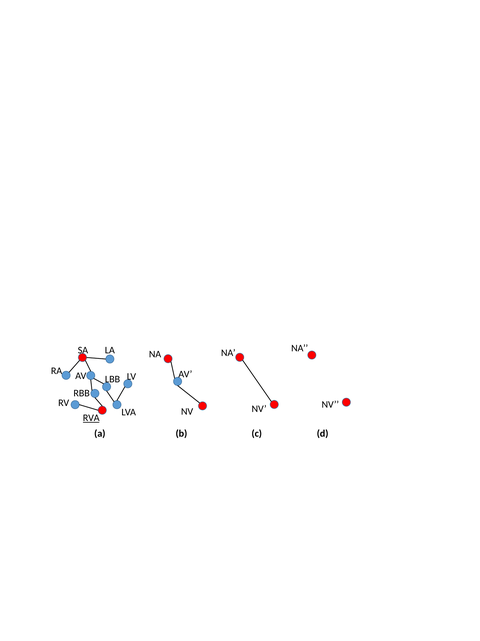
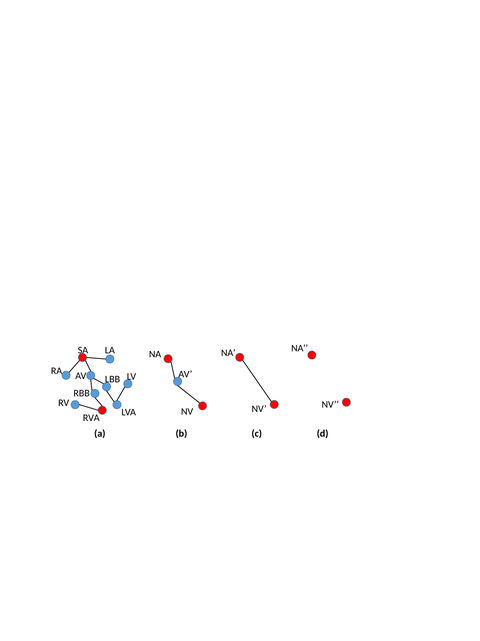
RVA underline: present -> none
